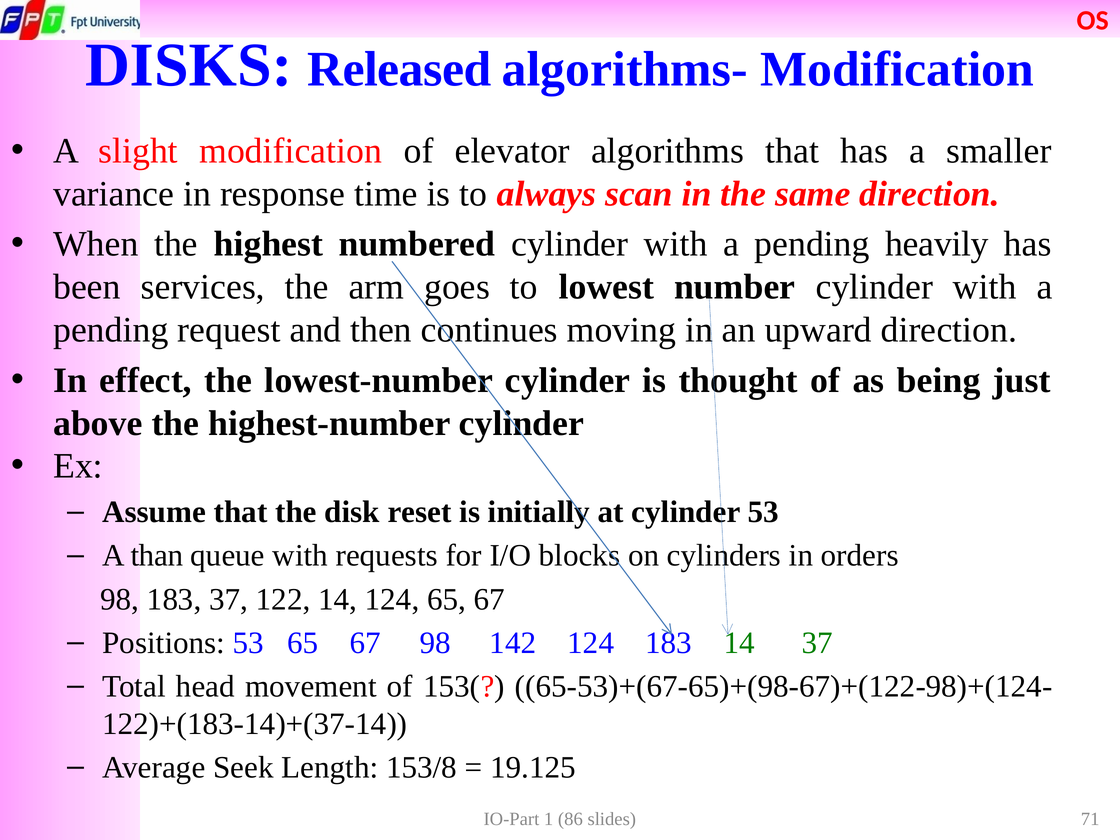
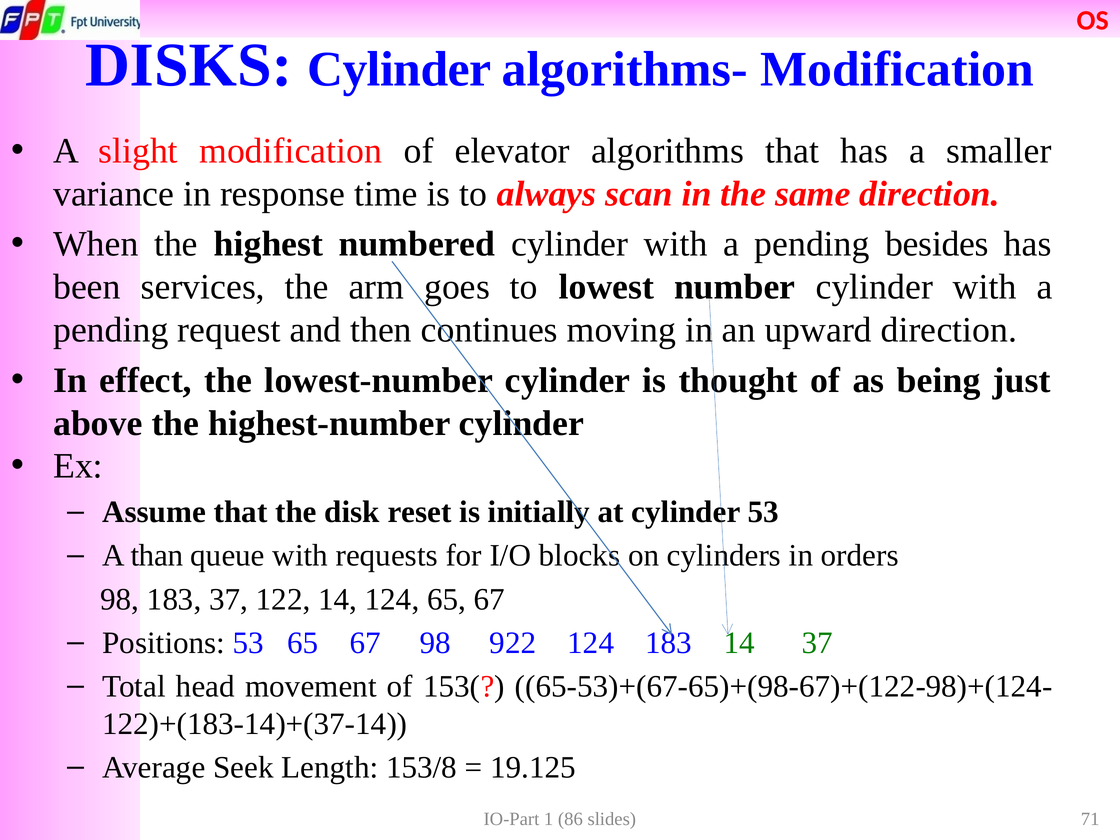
DISKS Released: Released -> Cylinder
heavily: heavily -> besides
142: 142 -> 922
